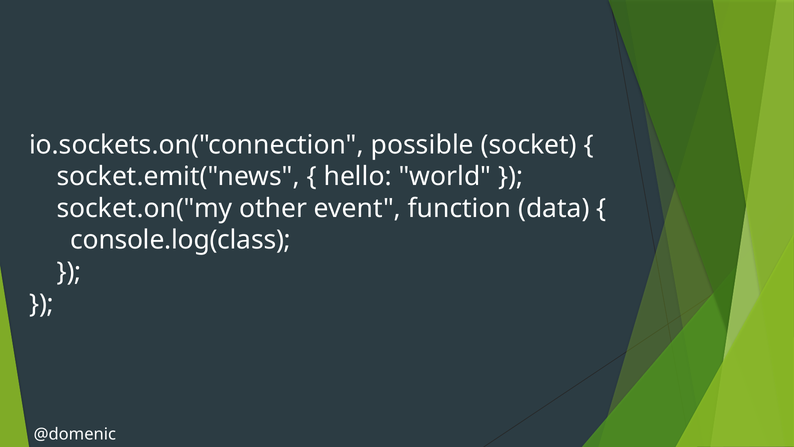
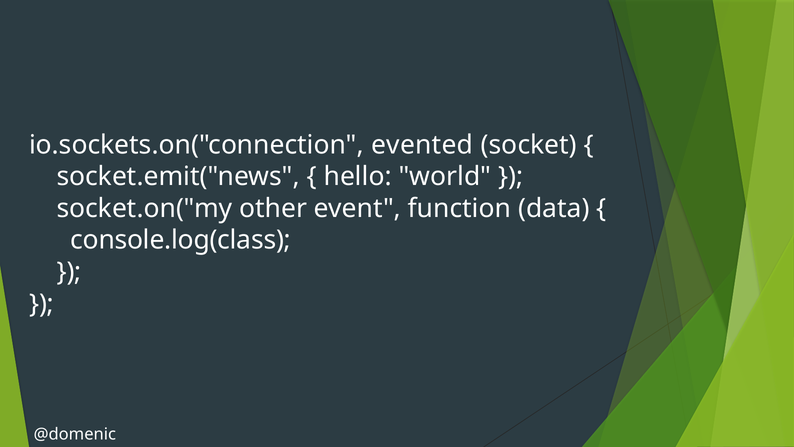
possible: possible -> evented
